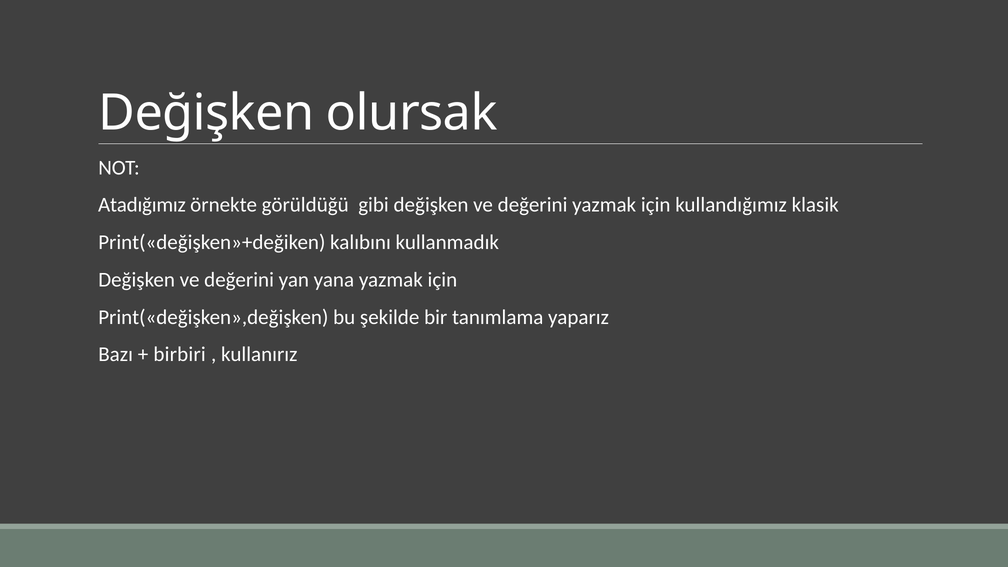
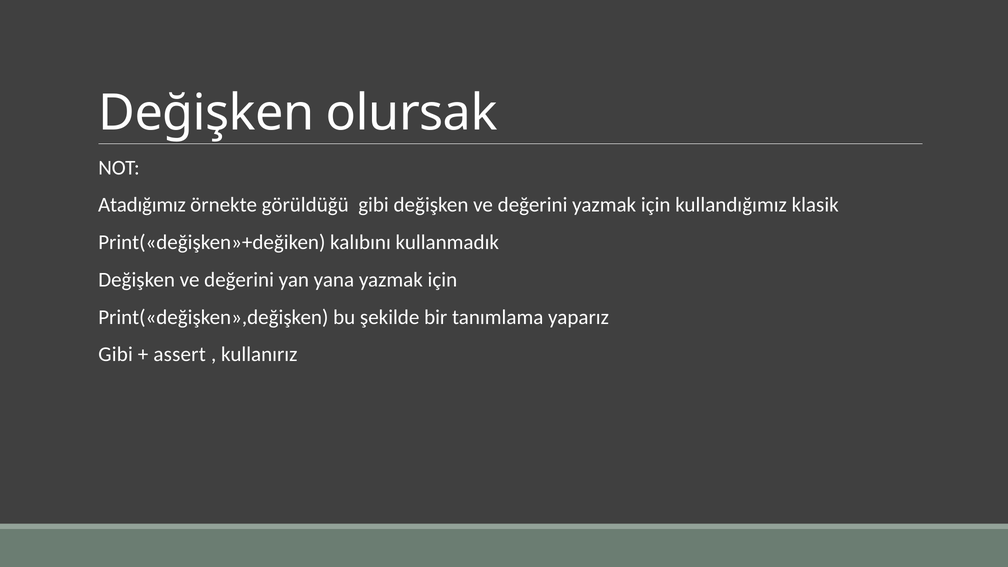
Bazı at (116, 355): Bazı -> Gibi
birbiri: birbiri -> assert
